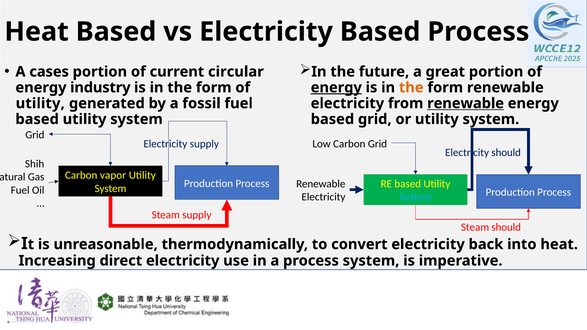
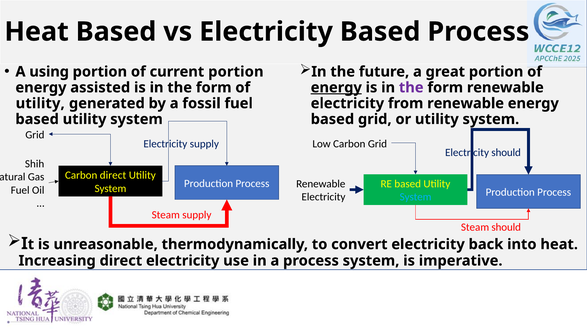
cases: cases -> using
current circular: circular -> portion
the at (411, 88) colour: orange -> purple
industry: industry -> assisted
renewable at (466, 103) underline: present -> none
Carbon vapor: vapor -> direct
